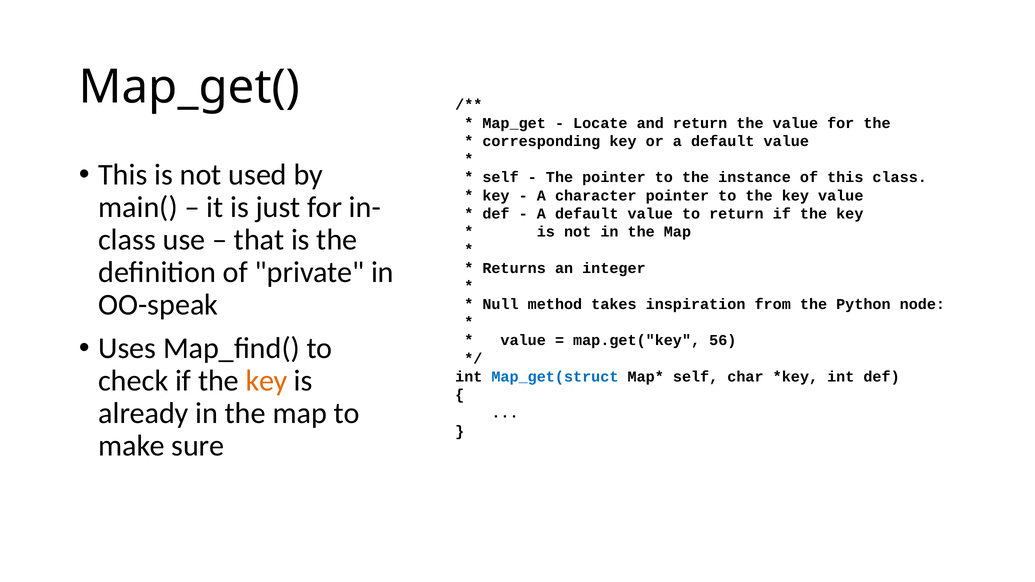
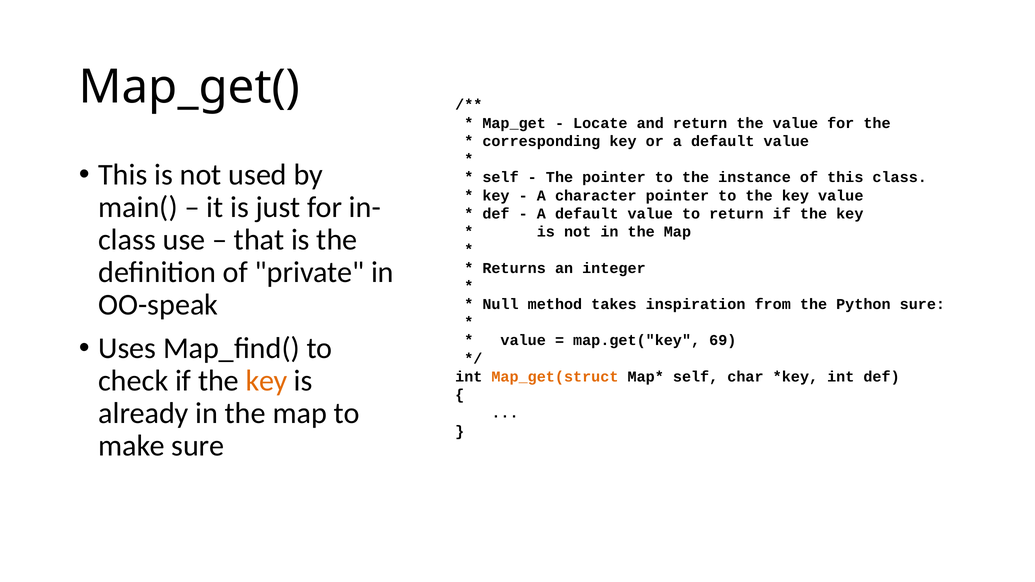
Python node: node -> sure
56: 56 -> 69
Map_get(struct colour: blue -> orange
